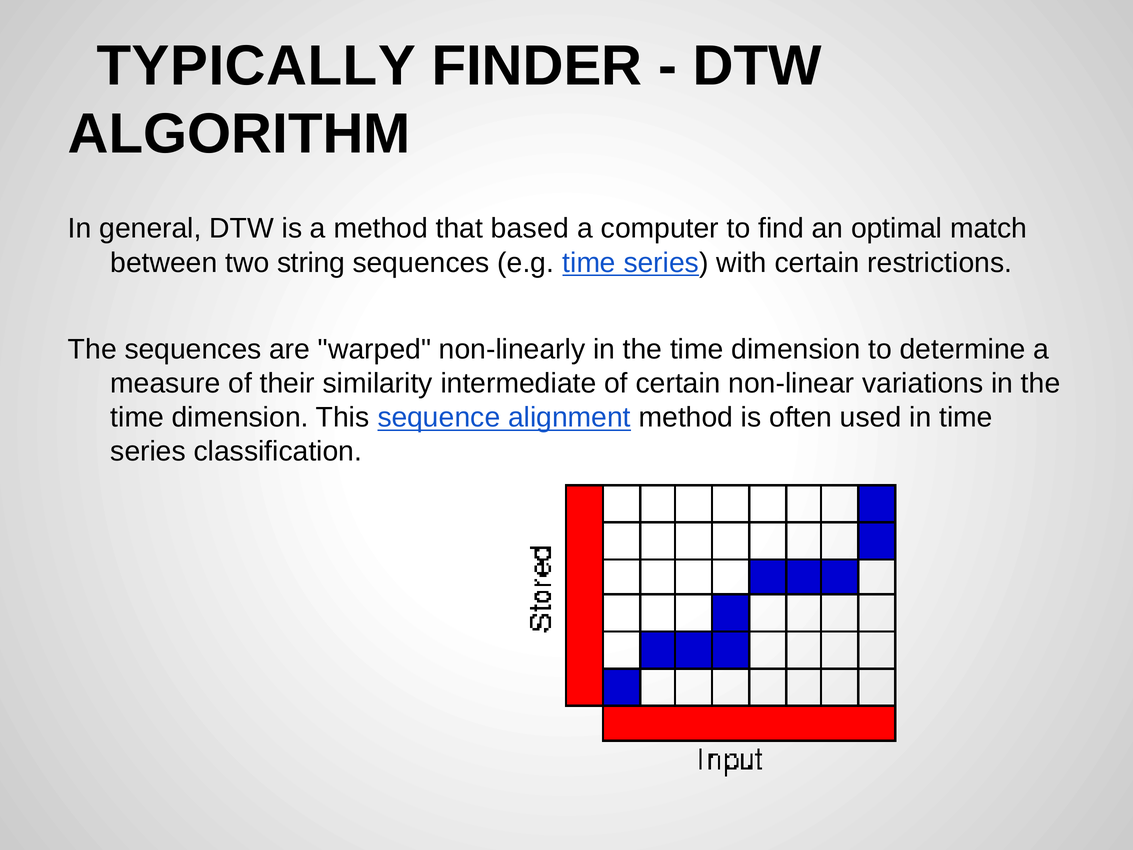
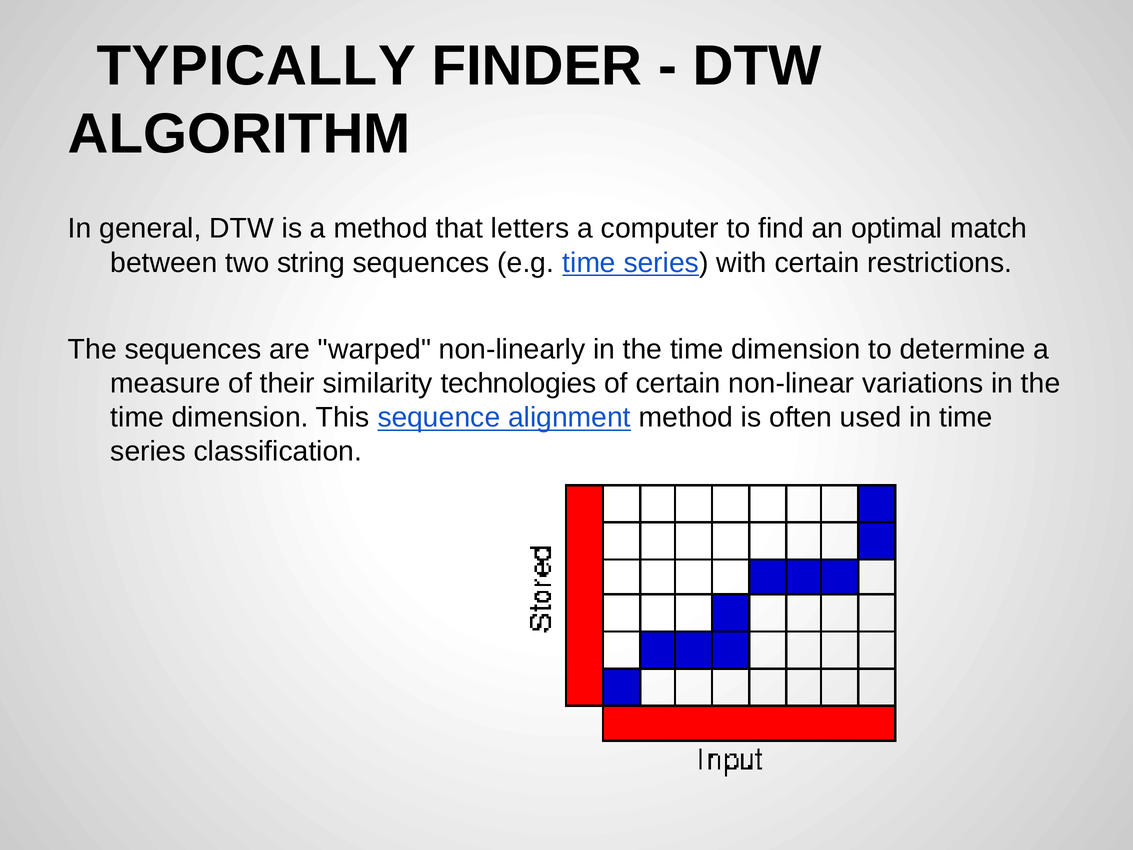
based: based -> letters
intermediate: intermediate -> technologies
